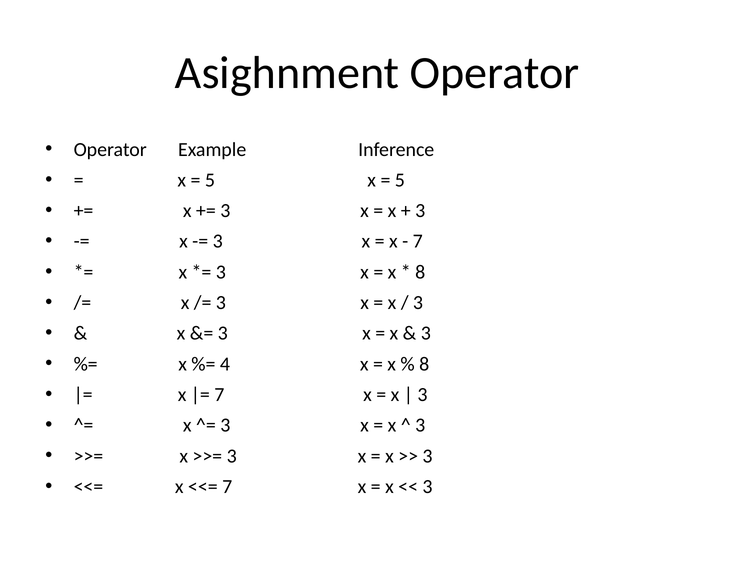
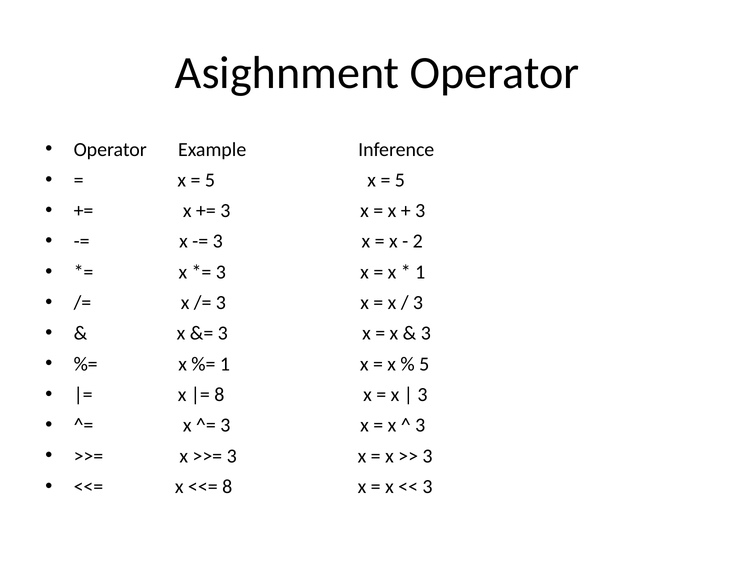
7 at (418, 241): 7 -> 2
8 at (420, 272): 8 -> 1
4 at (225, 364): 4 -> 1
8 at (424, 364): 8 -> 5
7 at (219, 394): 7 -> 8
7 at (227, 486): 7 -> 8
